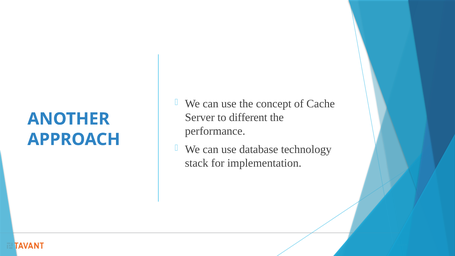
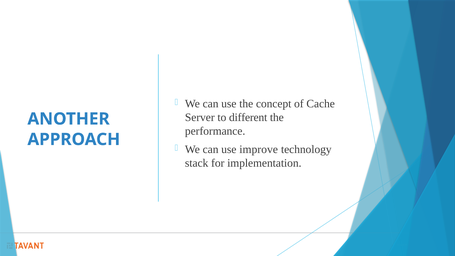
database: database -> improve
